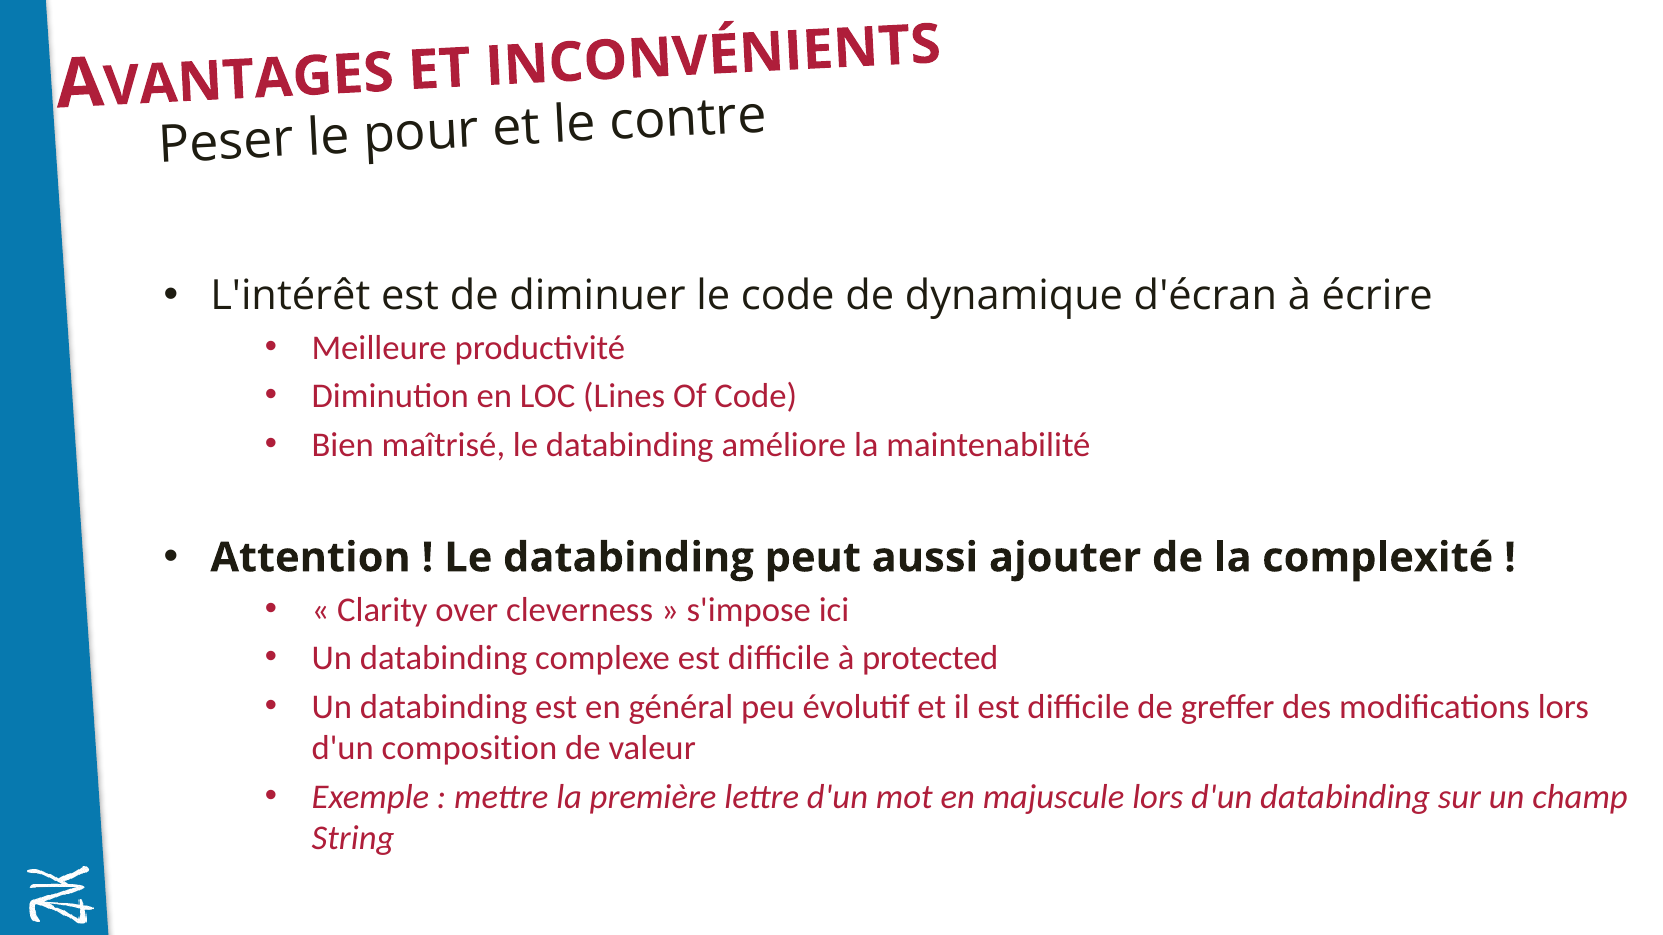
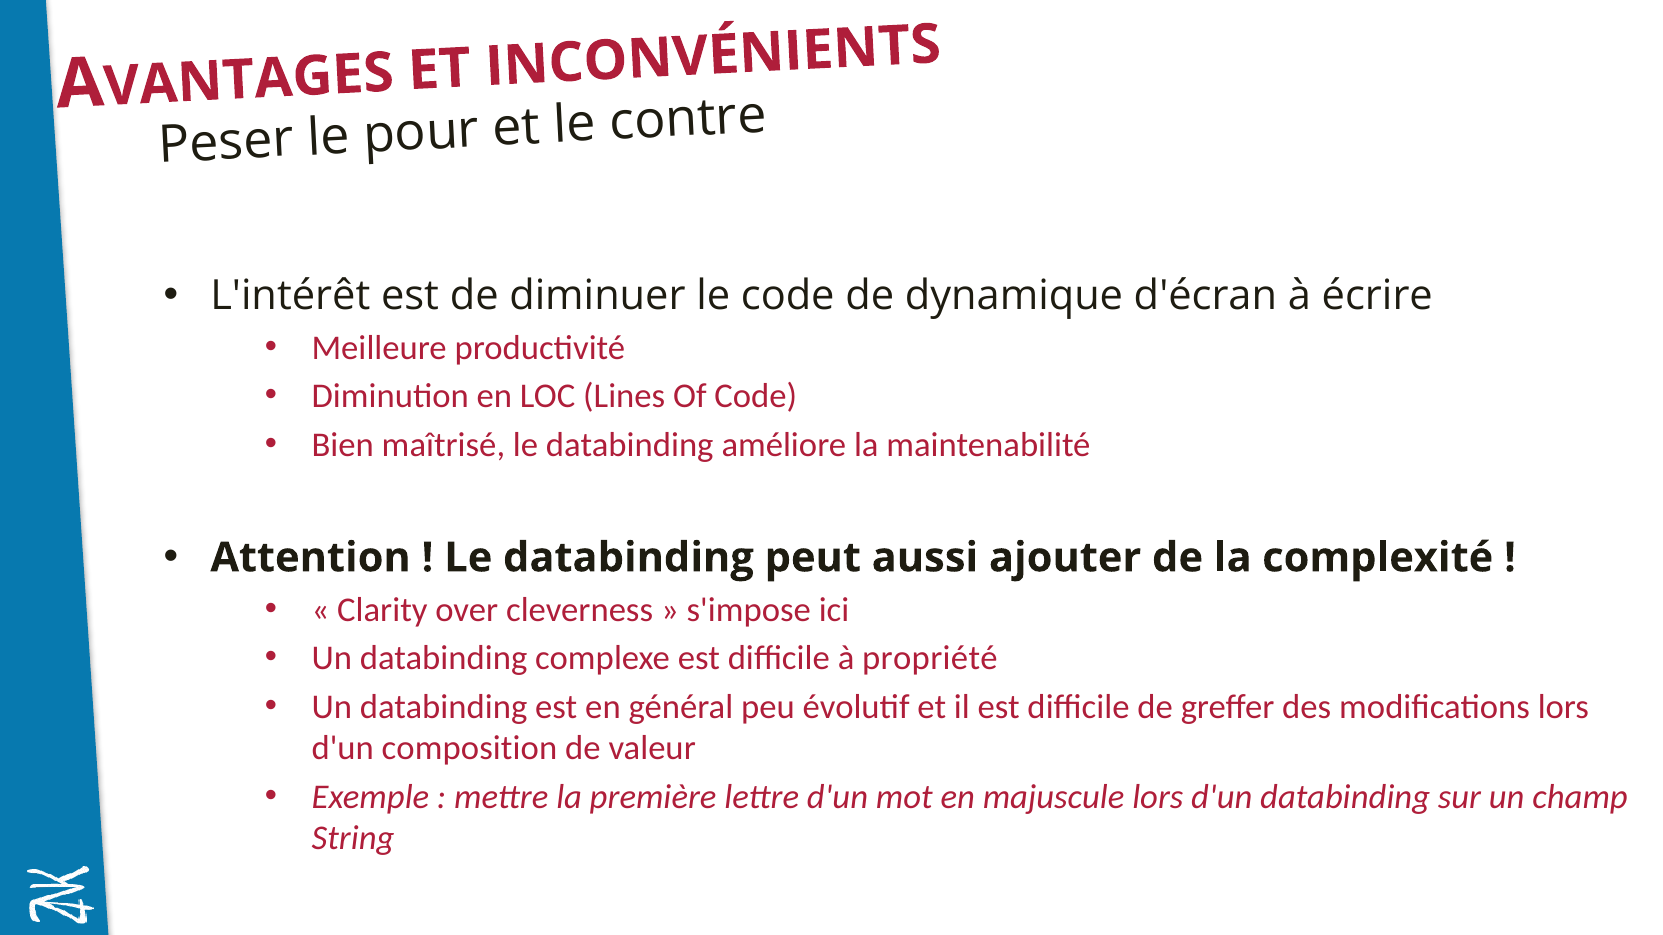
protected: protected -> propriété
